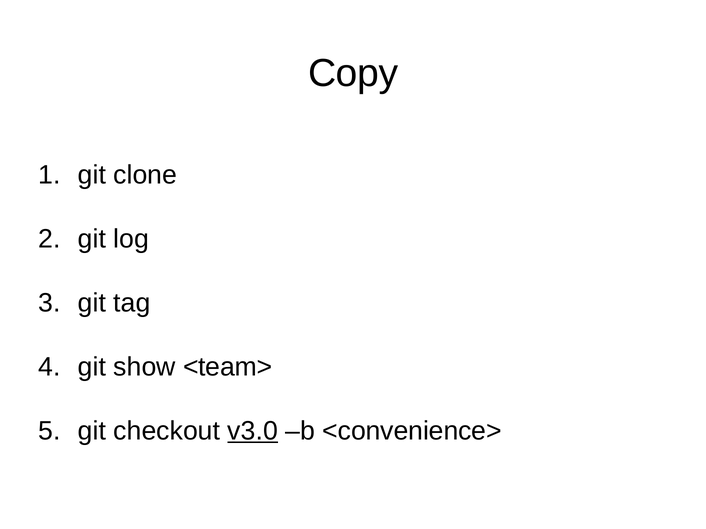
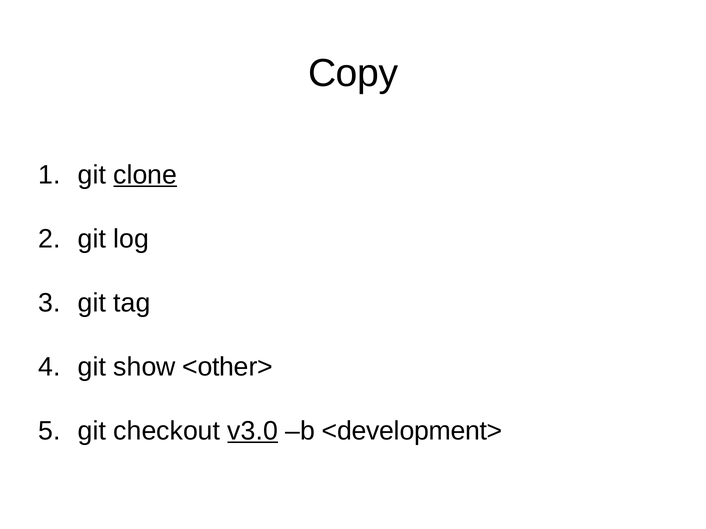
clone underline: none -> present
<team>: <team> -> <other>
<convenience>: <convenience> -> <development>
